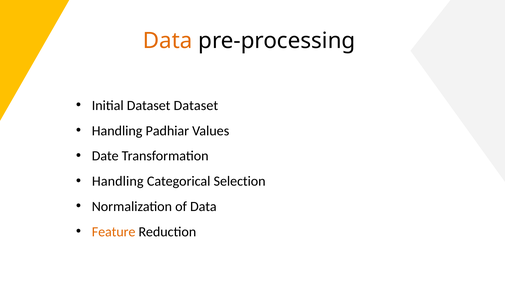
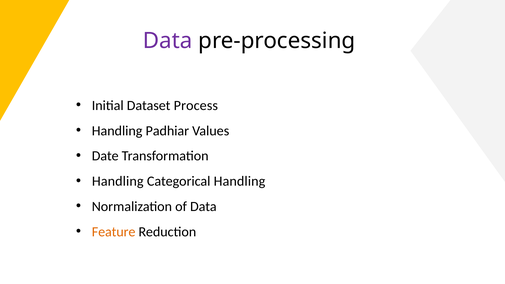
Data at (168, 41) colour: orange -> purple
Dataset Dataset: Dataset -> Process
Categorical Selection: Selection -> Handling
